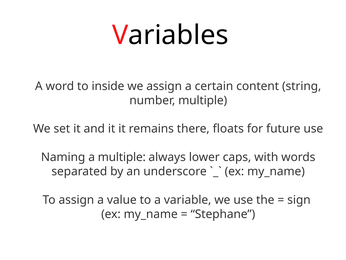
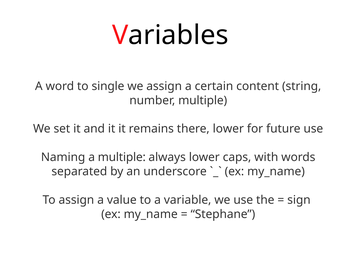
inside: inside -> single
there floats: floats -> lower
